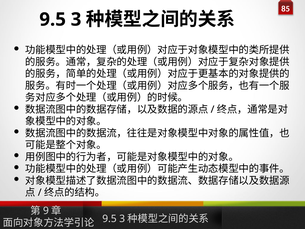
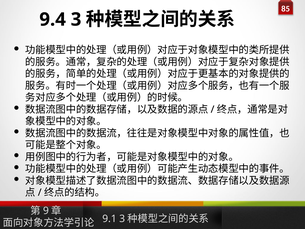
9.5 at (53, 19): 9.5 -> 9.4
9.5 at (109, 219): 9.5 -> 9.1
